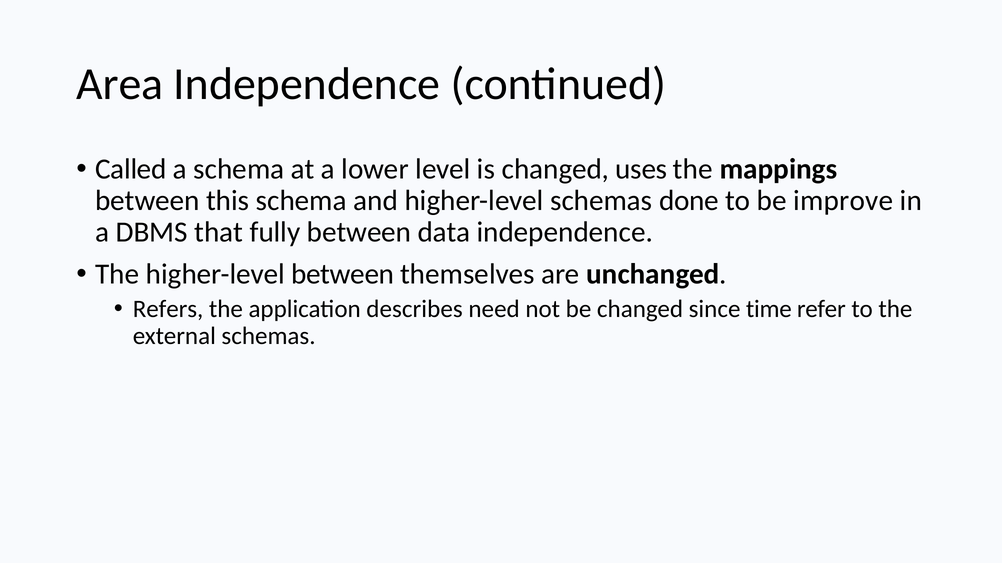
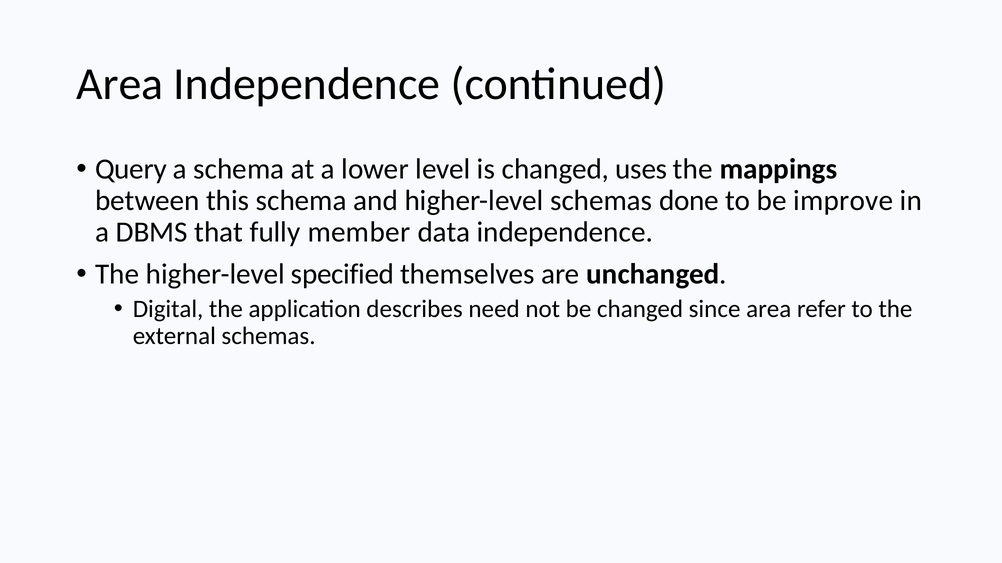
Called: Called -> Query
fully between: between -> member
higher-level between: between -> specified
Refers: Refers -> Digital
since time: time -> area
